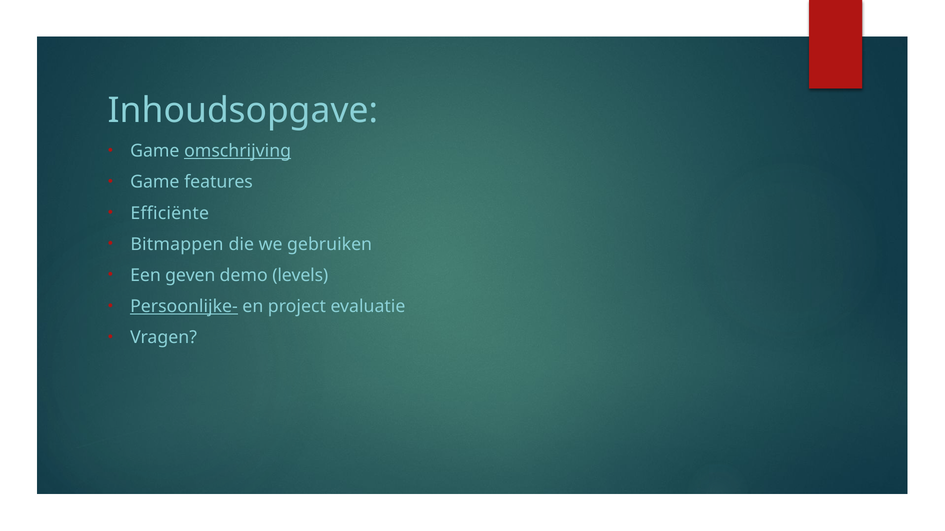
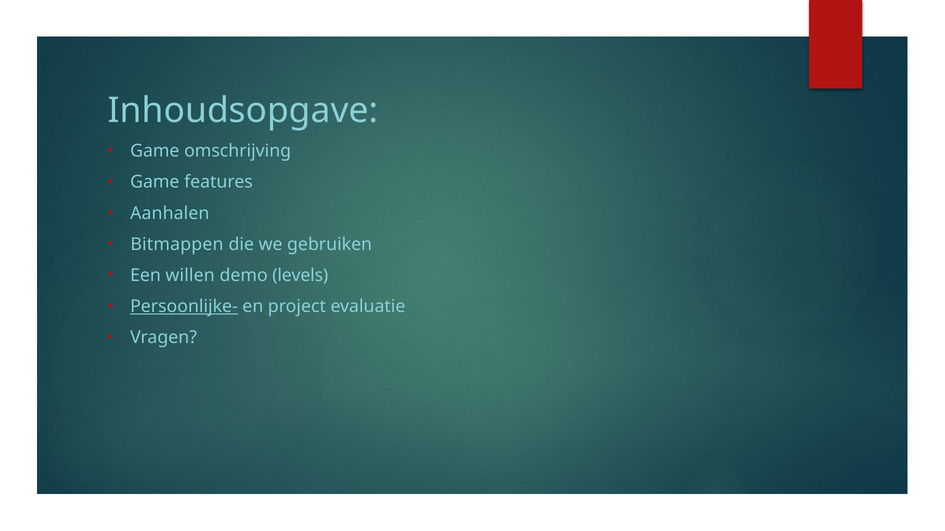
omschrijving underline: present -> none
Efficiënte: Efficiënte -> Aanhalen
geven: geven -> willen
